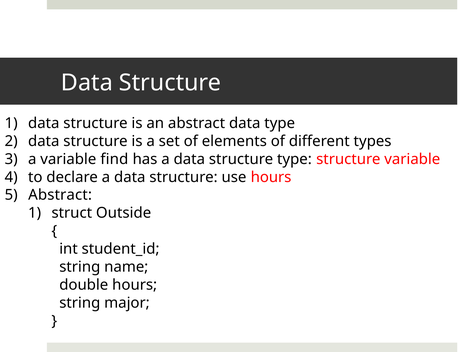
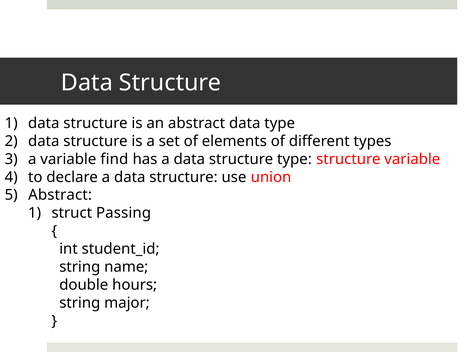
use hours: hours -> union
Outside: Outside -> Passing
